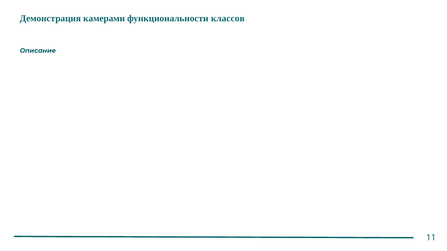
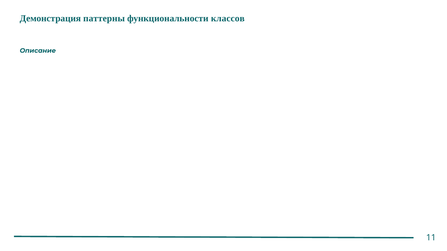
камерами: камерами -> паттерны
